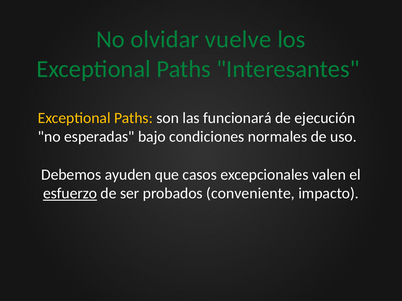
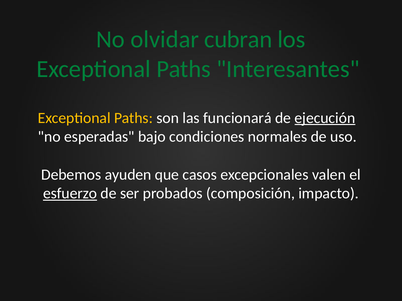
vuelve: vuelve -> cubran
ejecución underline: none -> present
conveniente: conveniente -> composición
